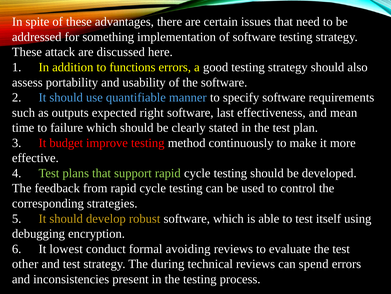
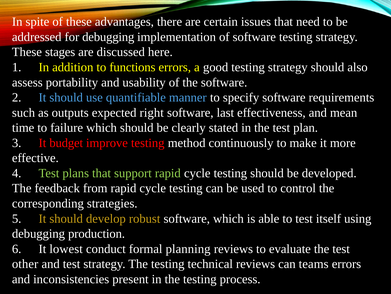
for something: something -> debugging
attack: attack -> stages
encryption: encryption -> production
avoiding: avoiding -> planning
strategy The during: during -> testing
spend: spend -> teams
